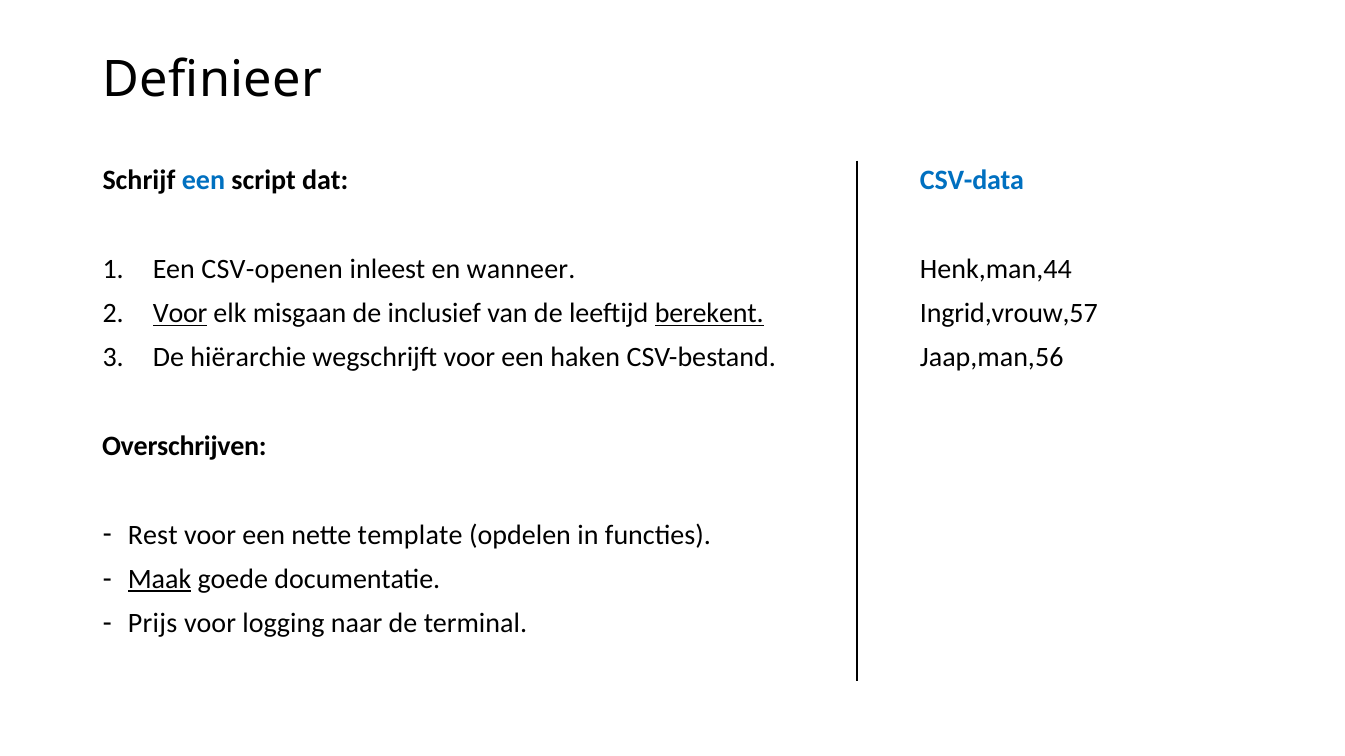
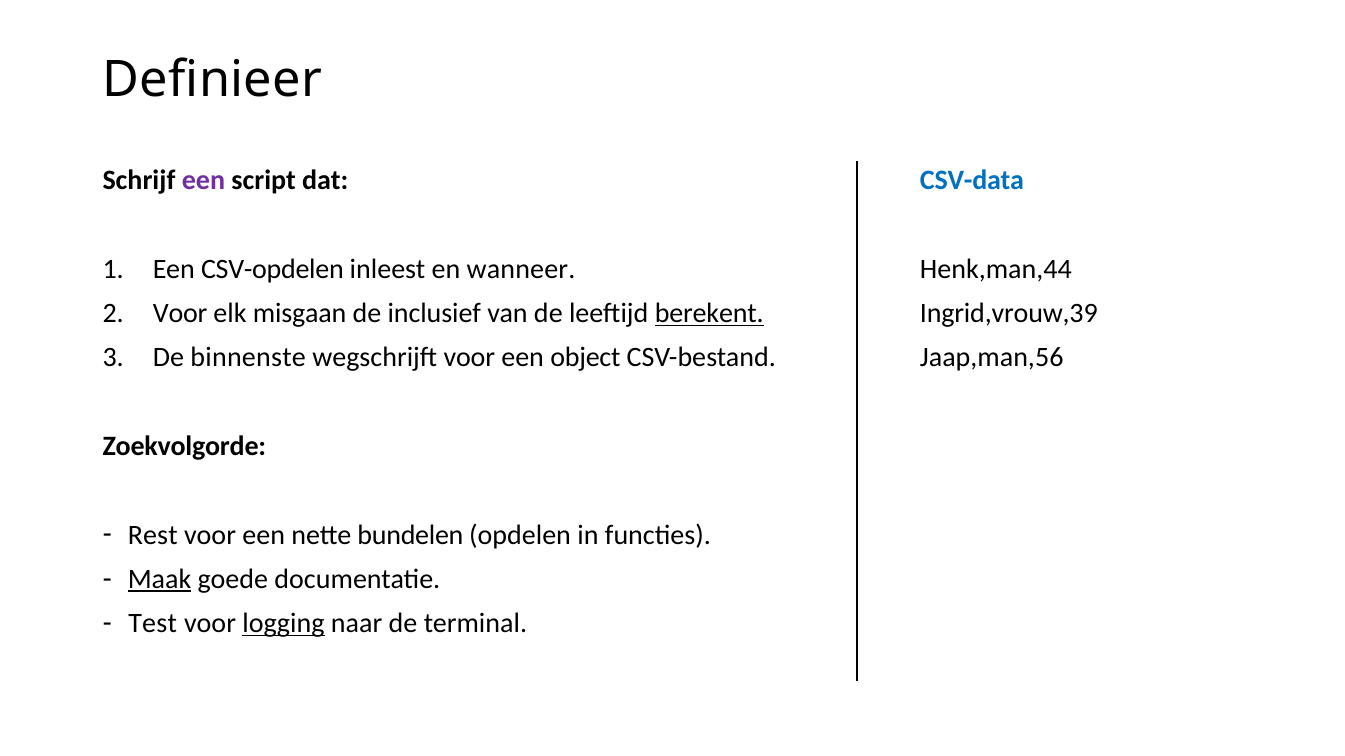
een at (203, 181) colour: blue -> purple
CSV-openen: CSV-openen -> CSV-opdelen
Voor at (180, 314) underline: present -> none
Ingrid,vrouw,57: Ingrid,vrouw,57 -> Ingrid,vrouw,39
hiërarchie: hiërarchie -> binnenste
haken: haken -> object
Overschrijven: Overschrijven -> Zoekvolgorde
template: template -> bundelen
Prijs: Prijs -> Test
logging underline: none -> present
